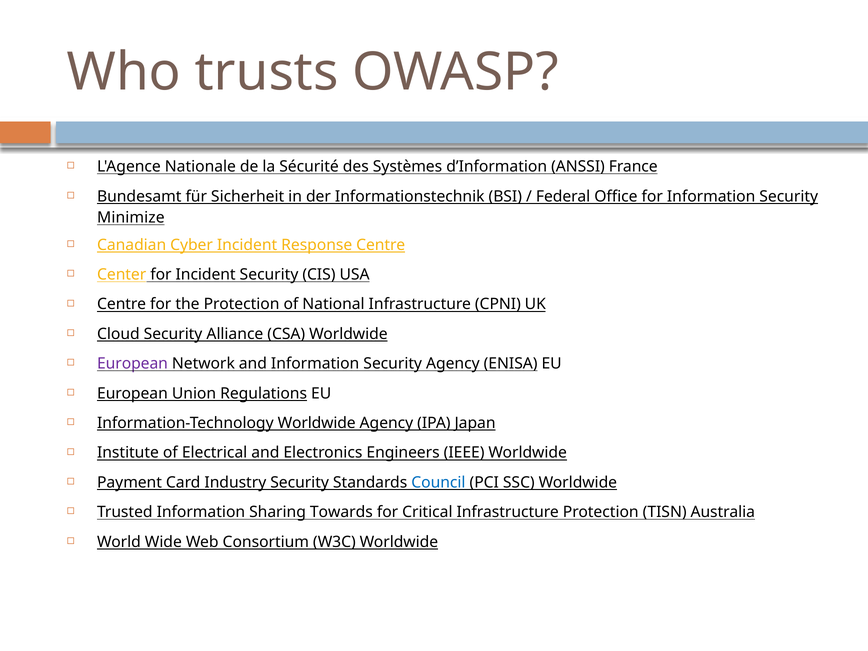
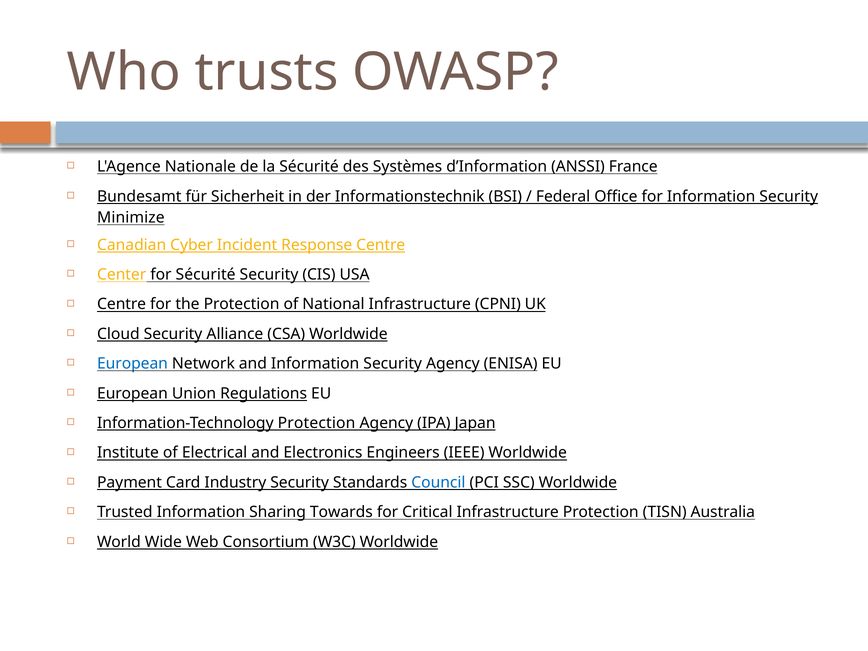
for Incident: Incident -> Sécurité
European at (133, 364) colour: purple -> blue
Information-Technology Worldwide: Worldwide -> Protection
